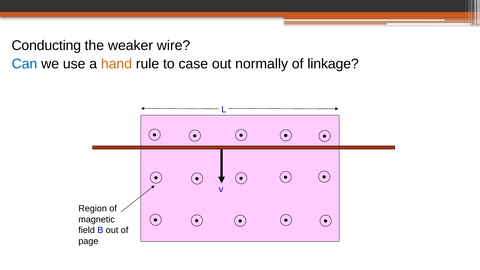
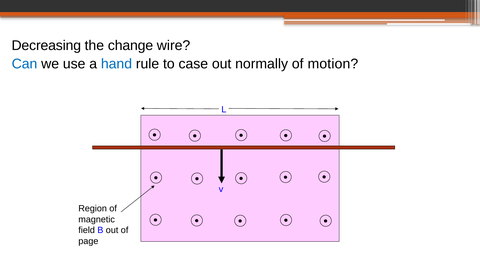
Conducting: Conducting -> Decreasing
weaker: weaker -> change
hand colour: orange -> blue
linkage: linkage -> motion
